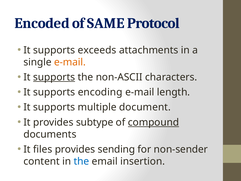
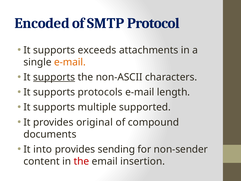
SAME: SAME -> SMTP
encoding: encoding -> protocols
document: document -> supported
subtype: subtype -> original
compound underline: present -> none
files: files -> into
the at (81, 161) colour: blue -> red
